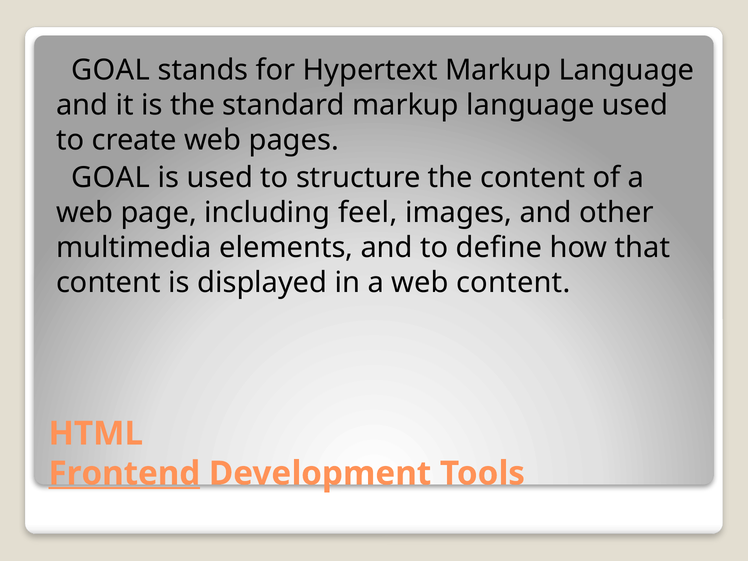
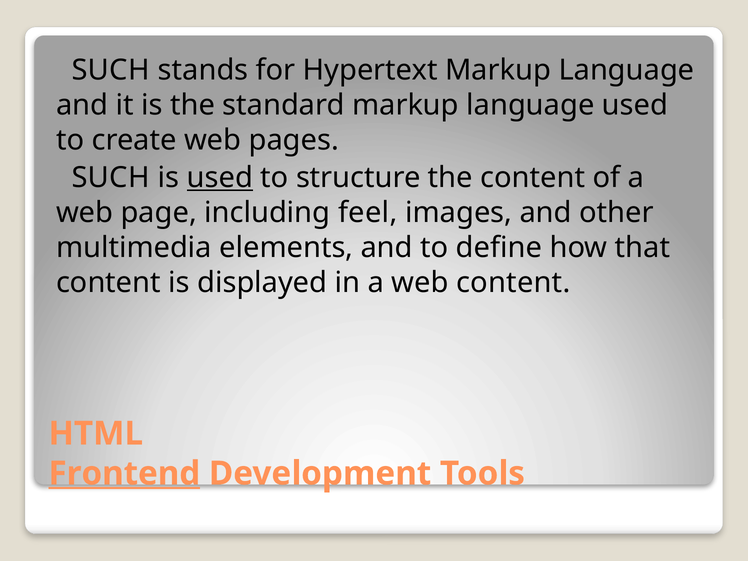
GOAL at (111, 70): GOAL -> SUCH
GOAL at (111, 178): GOAL -> SUCH
used at (220, 178) underline: none -> present
